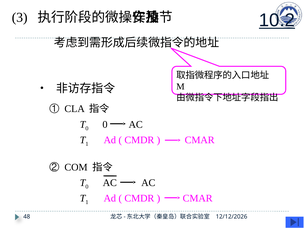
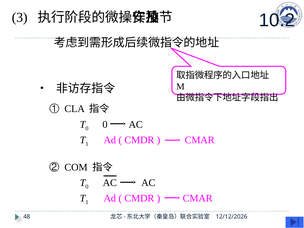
10.2 underline: present -> none
